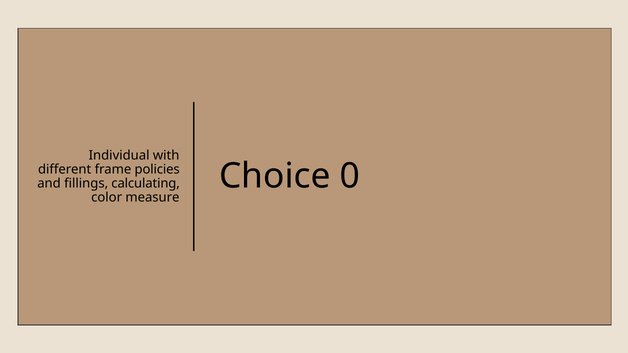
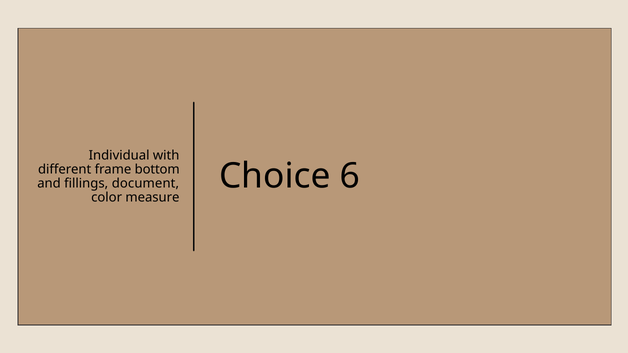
policies: policies -> bottom
calculating: calculating -> document
0: 0 -> 6
